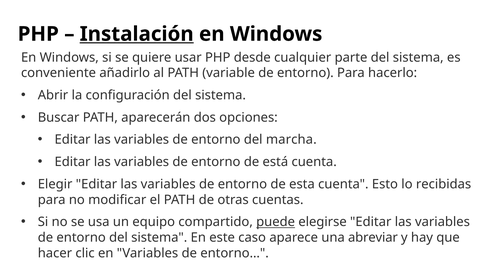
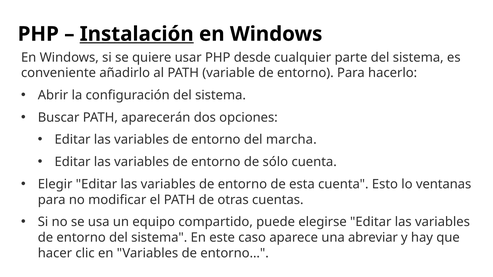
está: está -> sólo
recibidas: recibidas -> ventanas
puede underline: present -> none
